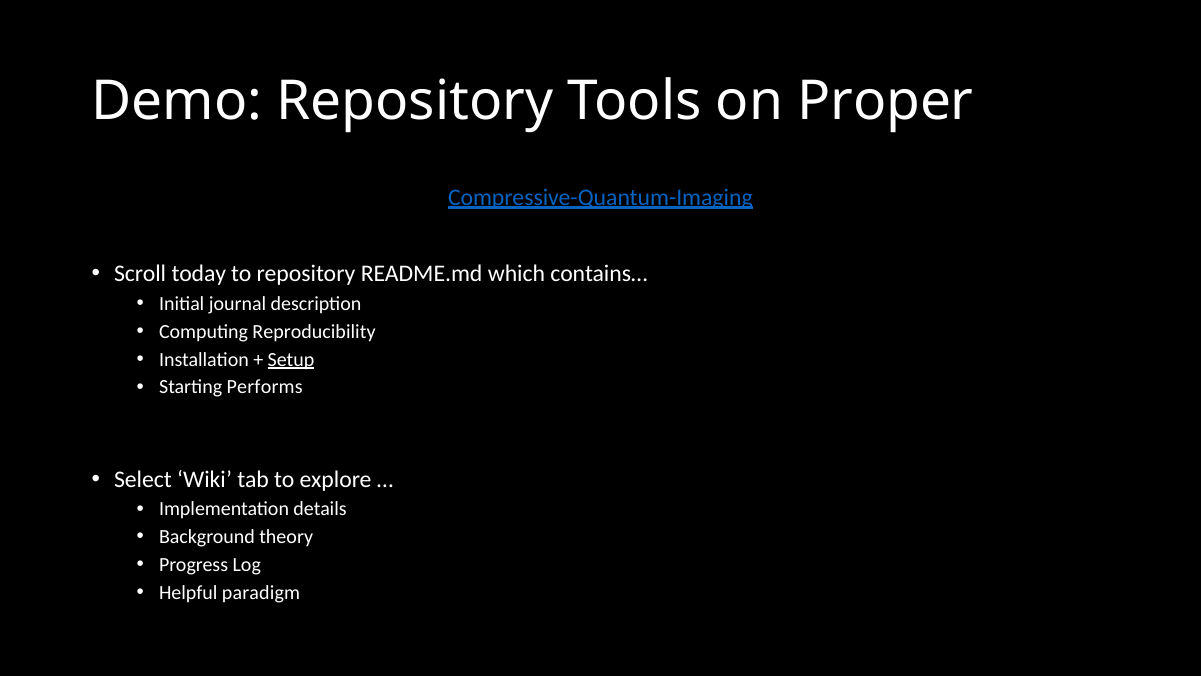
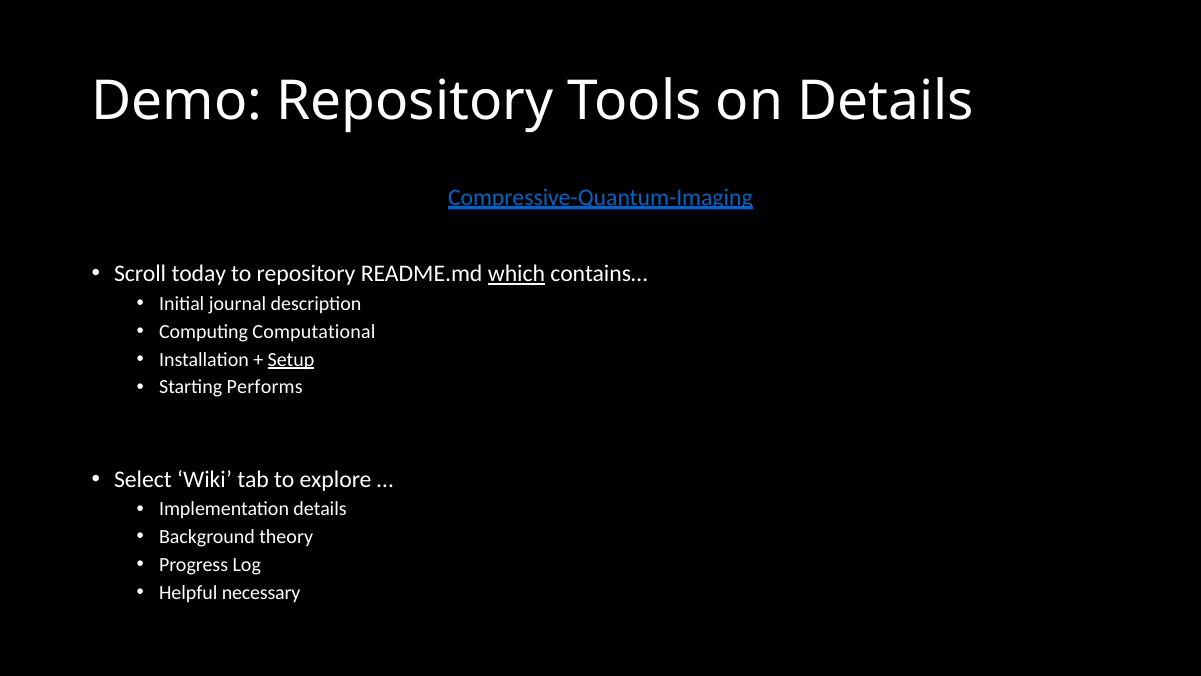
on Proper: Proper -> Details
which underline: none -> present
Reproducibility: Reproducibility -> Computational
paradigm: paradigm -> necessary
